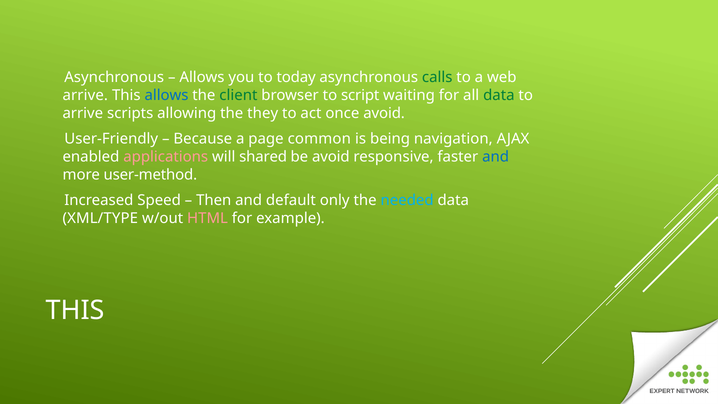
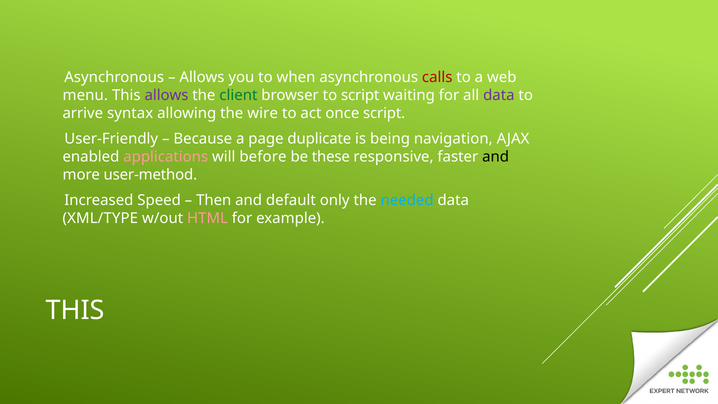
today: today -> when
calls colour: green -> red
arrive at (85, 95): arrive -> menu
allows at (167, 95) colour: blue -> purple
data at (499, 95) colour: green -> purple
scripts: scripts -> syntax
they: they -> wire
once avoid: avoid -> script
common: common -> duplicate
shared: shared -> before
be avoid: avoid -> these
and at (496, 157) colour: blue -> black
